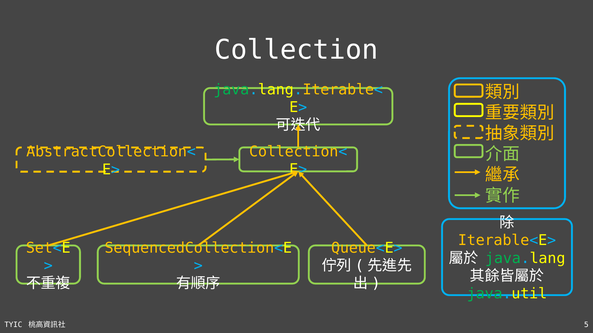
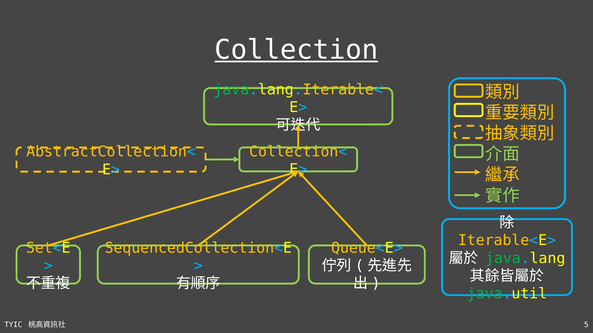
Collection underline: none -> present
